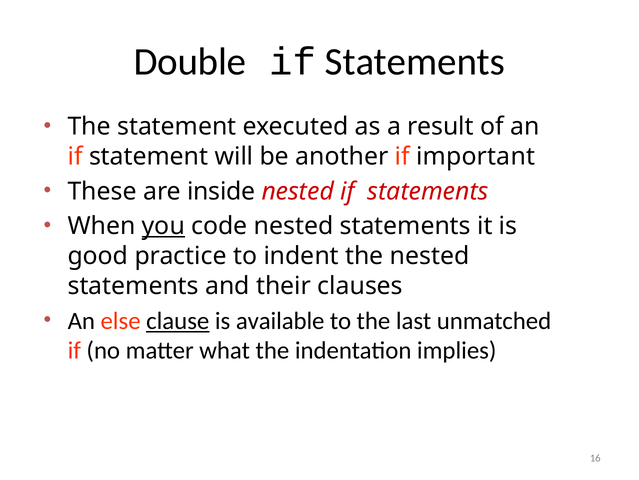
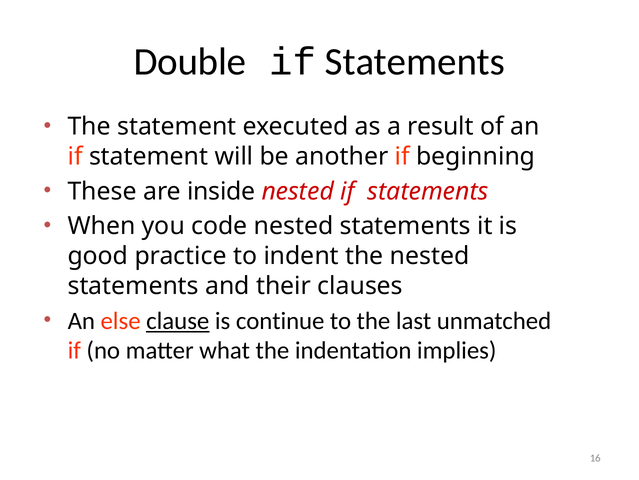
important: important -> beginning
you underline: present -> none
available: available -> continue
